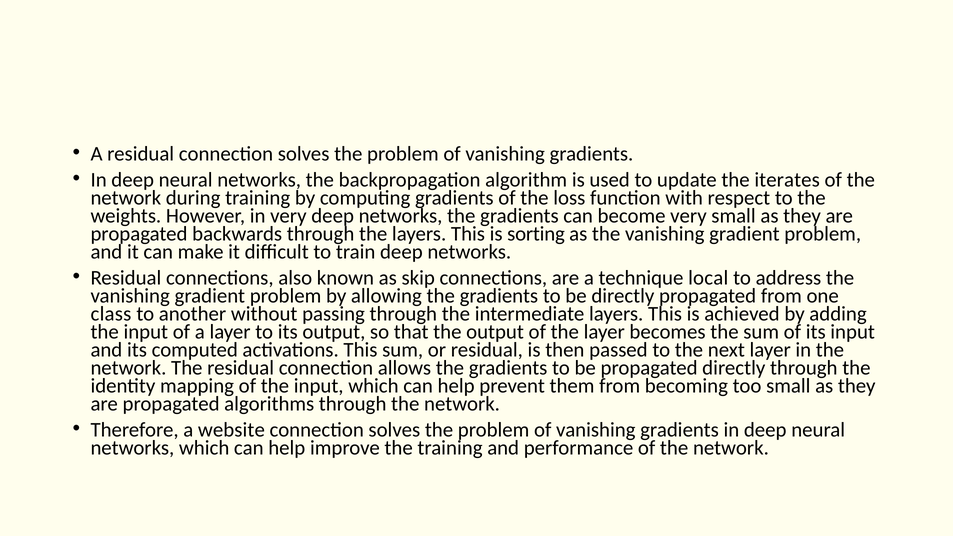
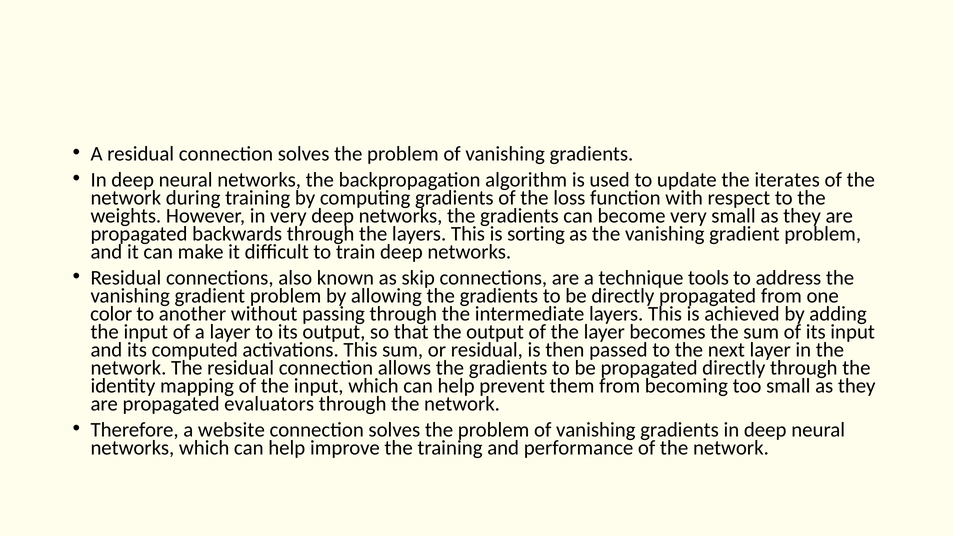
local: local -> tools
class: class -> color
algorithms: algorithms -> evaluators
